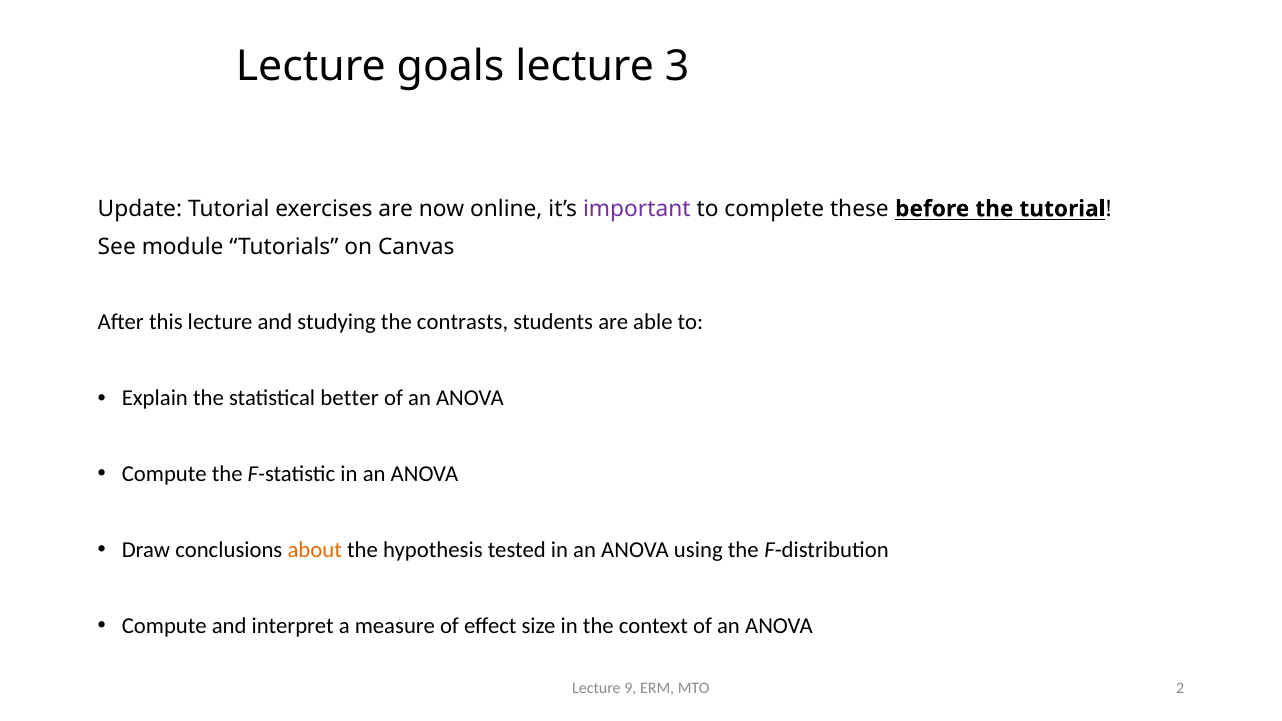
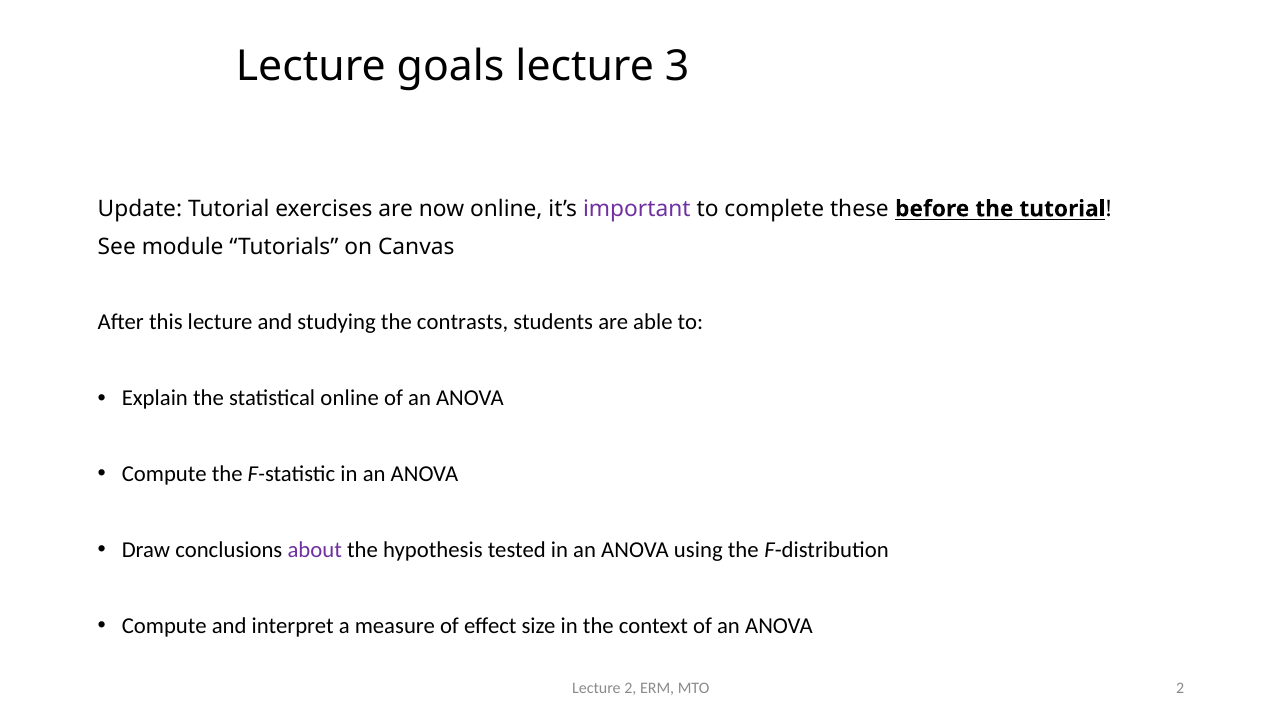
statistical better: better -> online
about colour: orange -> purple
Lecture 9: 9 -> 2
